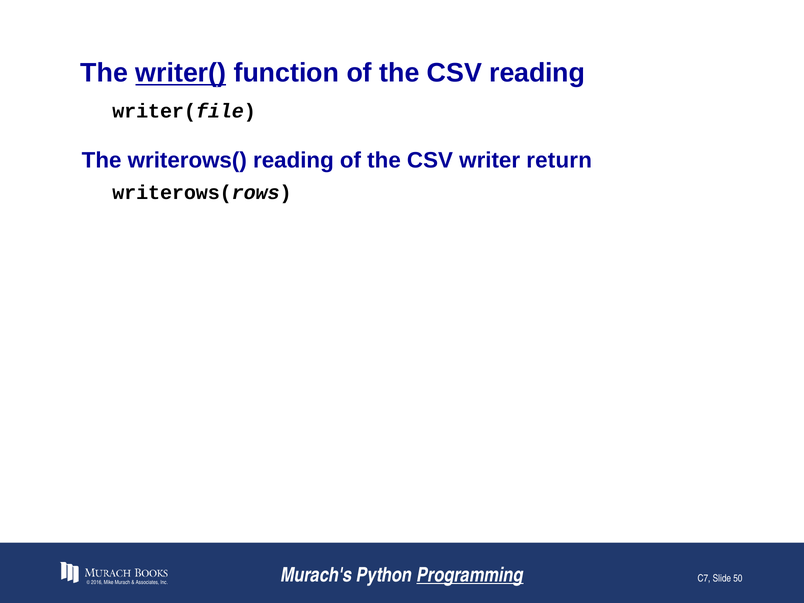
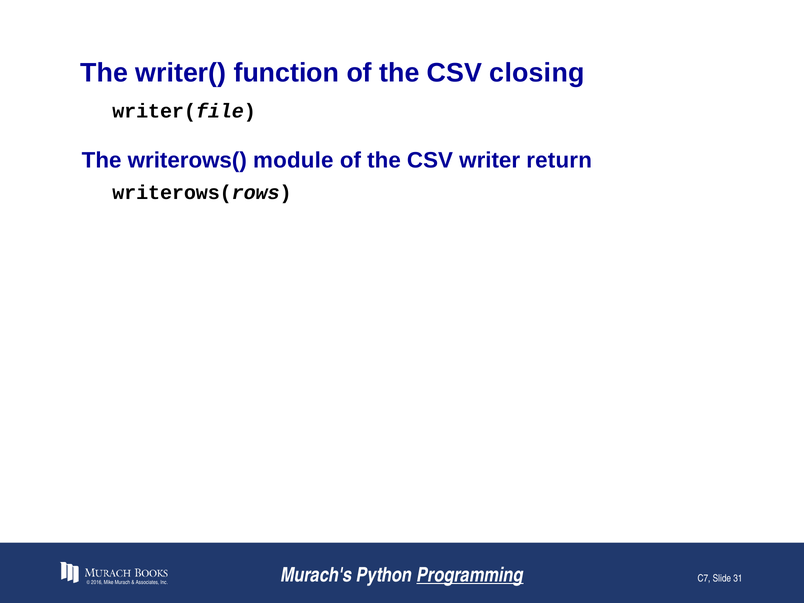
writer( underline: present -> none
CSV reading: reading -> closing
writerows( reading: reading -> module
50: 50 -> 31
